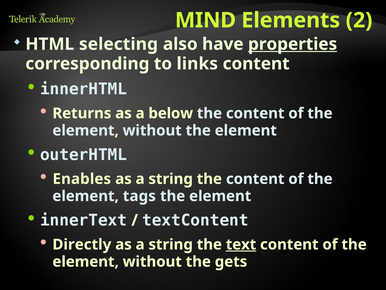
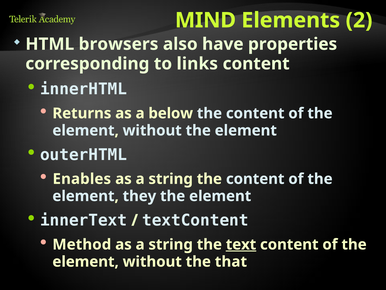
selecting: selecting -> browsers
properties underline: present -> none
tags: tags -> they
Directly: Directly -> Method
gets: gets -> that
